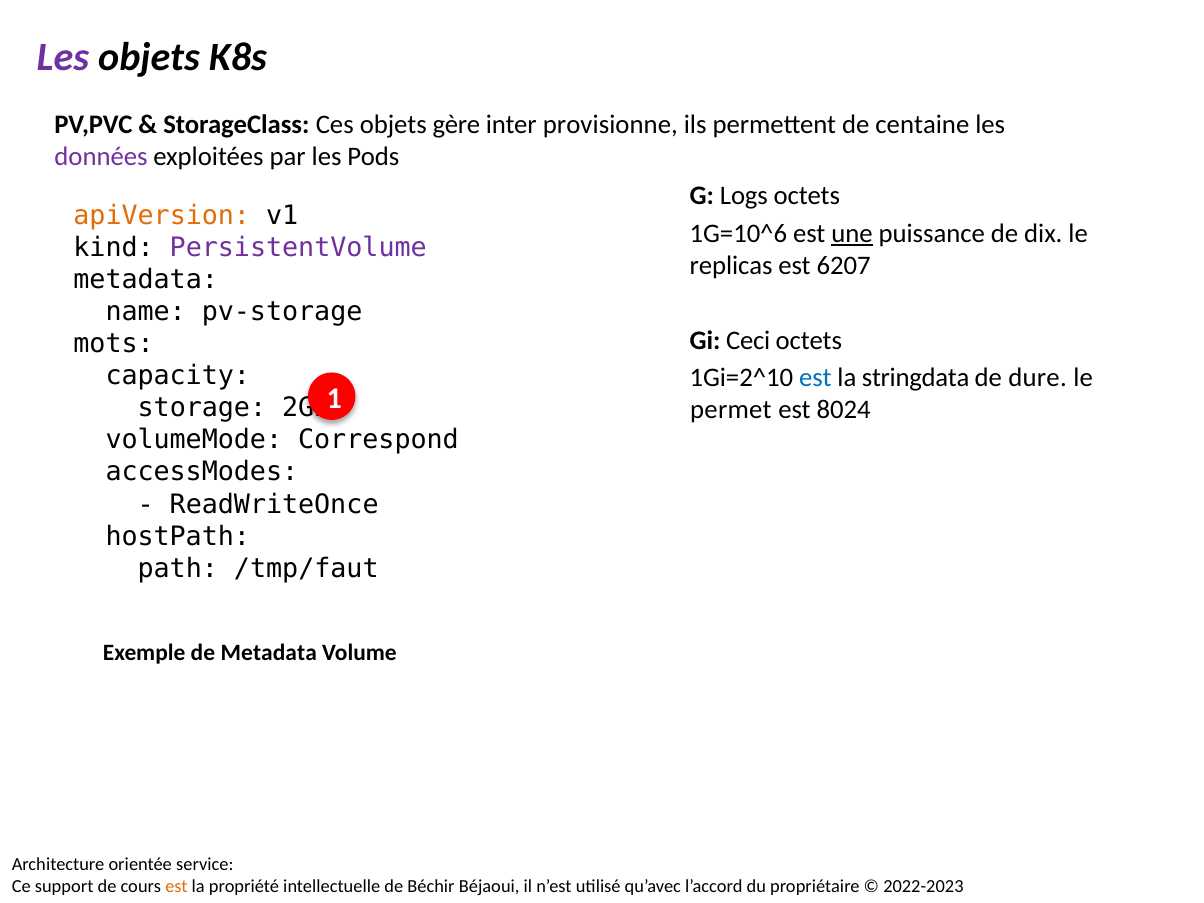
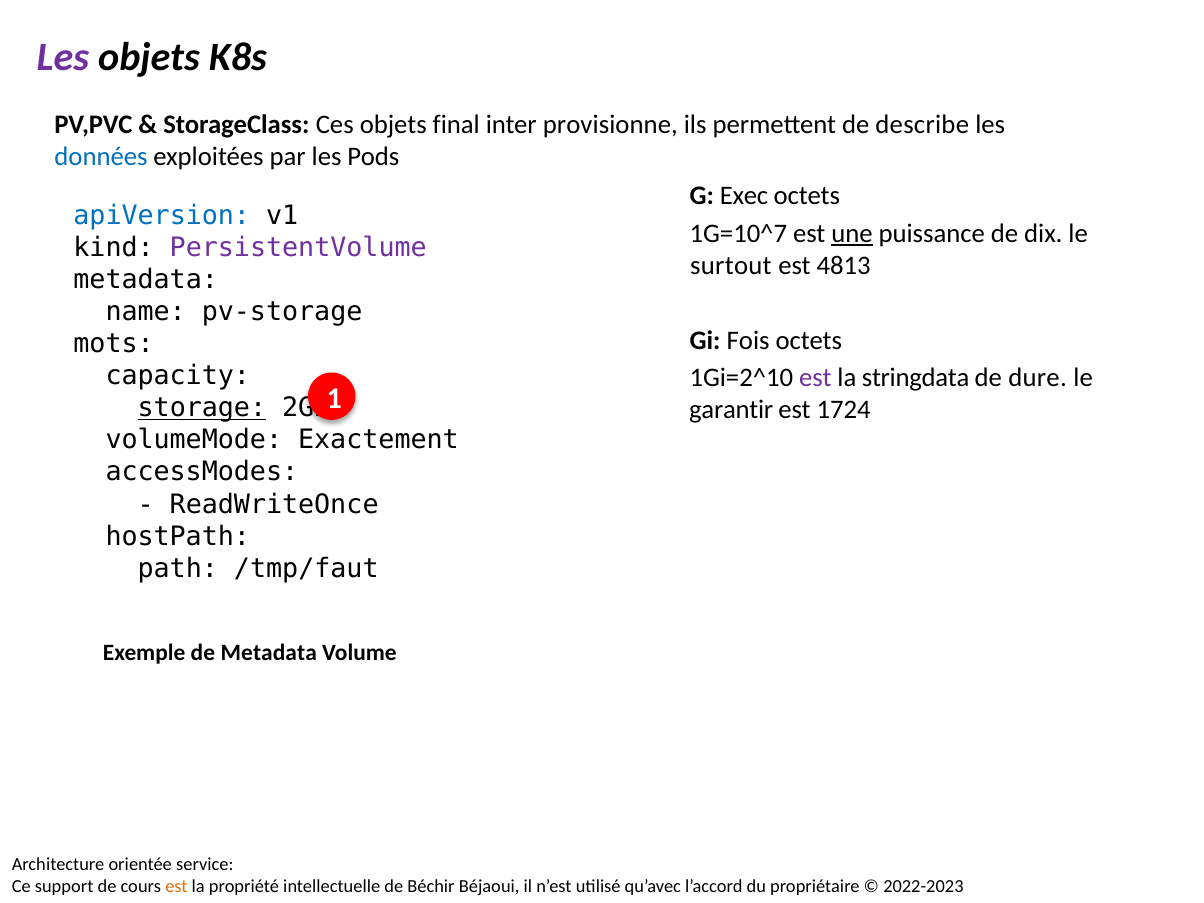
gère: gère -> final
centaine: centaine -> describe
données colour: purple -> blue
Logs: Logs -> Exec
apiVersion colour: orange -> blue
1G=10^6: 1G=10^6 -> 1G=10^7
replicas: replicas -> surtout
6207: 6207 -> 4813
Ceci: Ceci -> Fois
est at (815, 378) colour: blue -> purple
storage underline: none -> present
permet: permet -> garantir
8024: 8024 -> 1724
Correspond: Correspond -> Exactement
